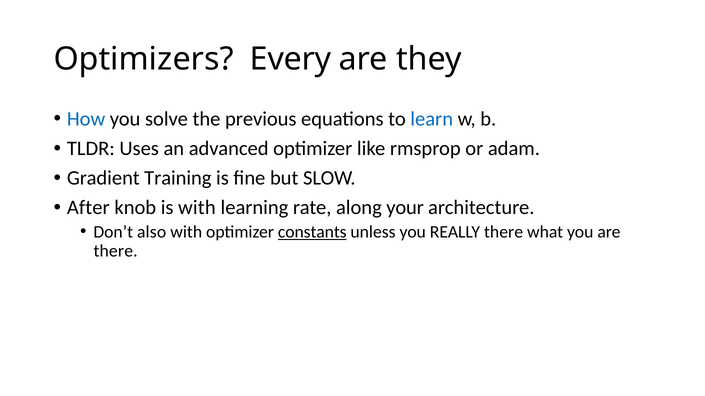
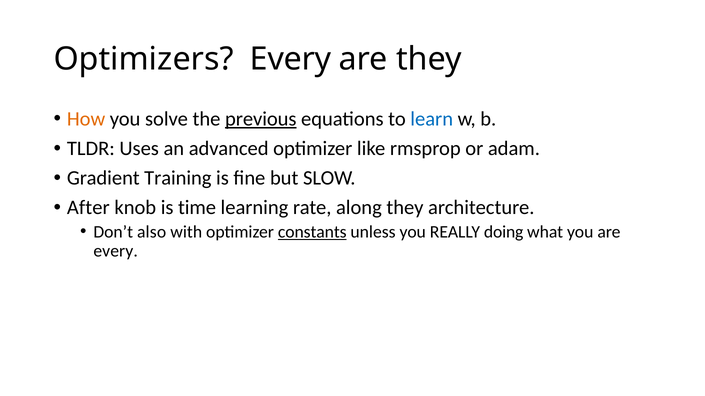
How colour: blue -> orange
previous underline: none -> present
is with: with -> time
along your: your -> they
REALLY there: there -> doing
there at (116, 251): there -> every
